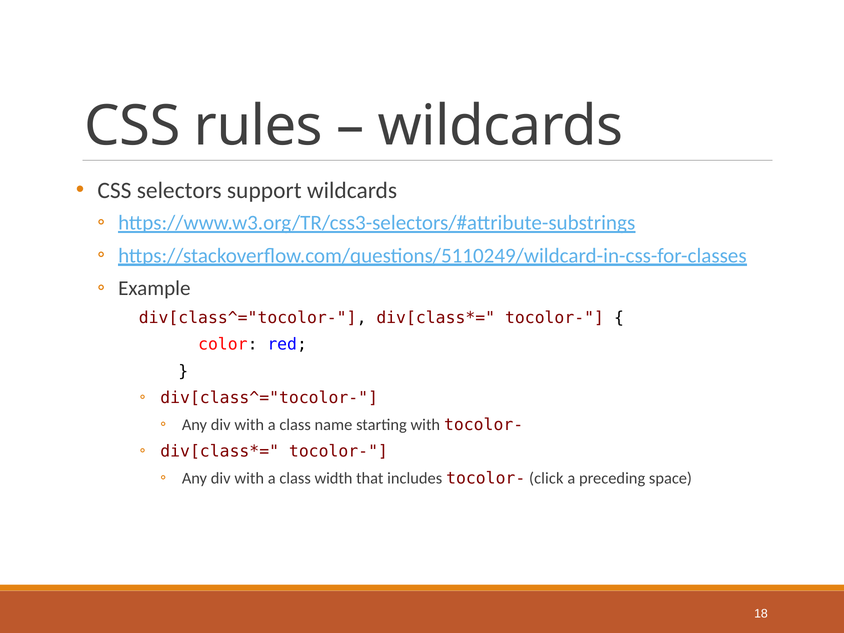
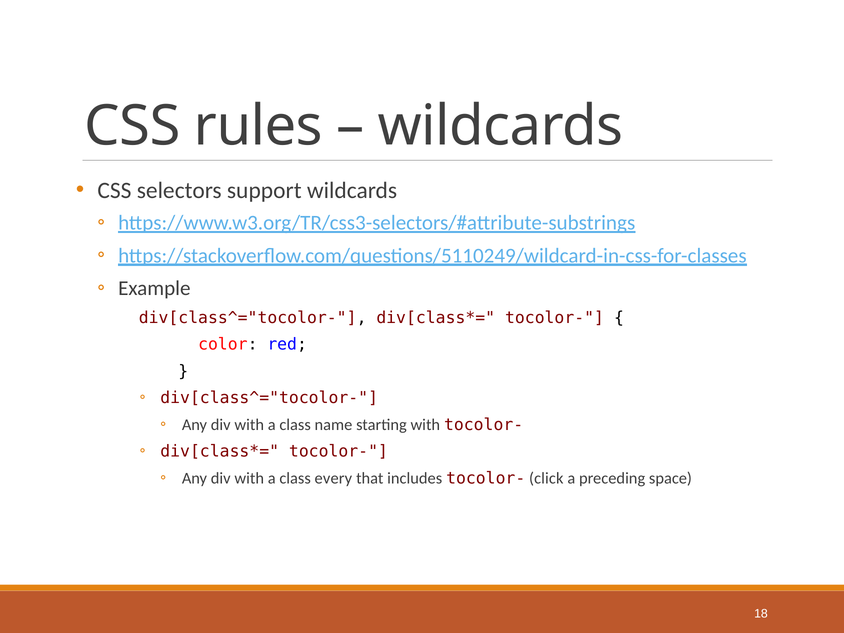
width: width -> every
